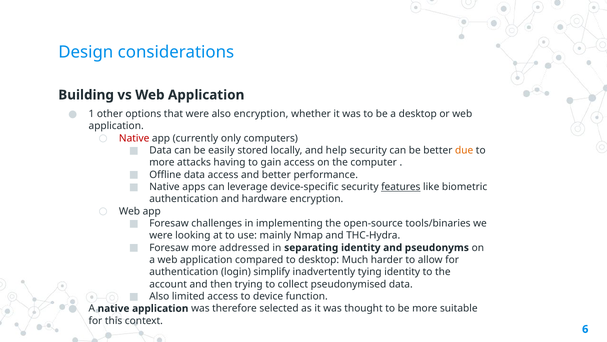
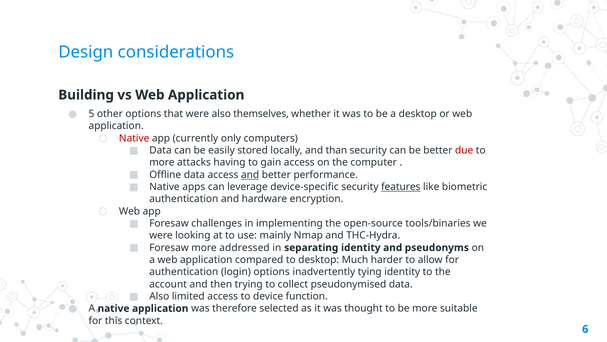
1: 1 -> 5
also encryption: encryption -> themselves
help: help -> than
due colour: orange -> red
and at (250, 174) underline: none -> present
login simplify: simplify -> options
